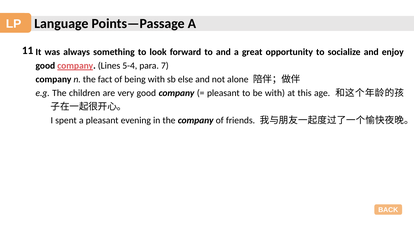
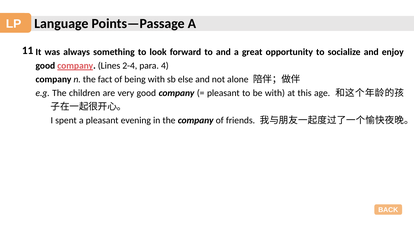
5-4: 5-4 -> 2-4
7: 7 -> 4
